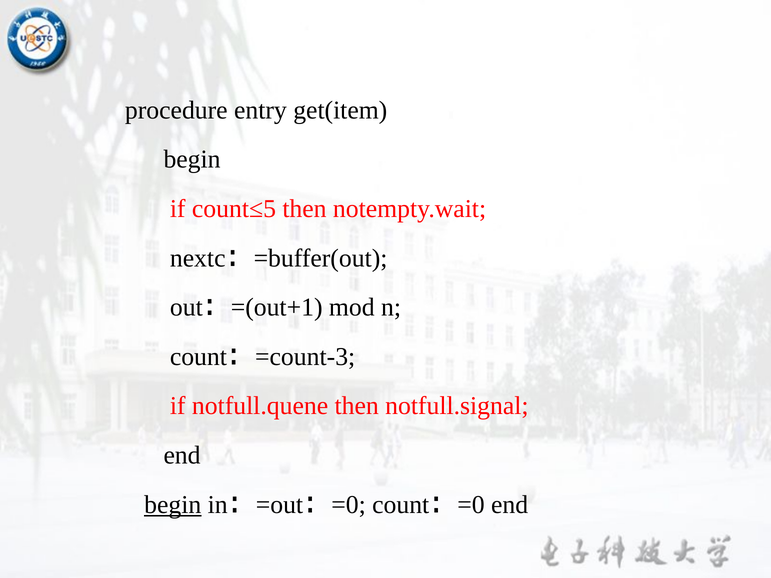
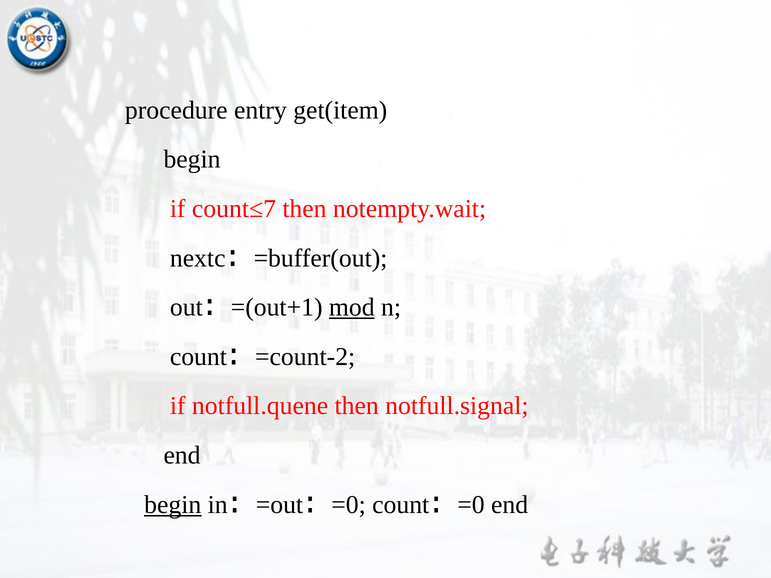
count≤5: count≤5 -> count≤7
mod underline: none -> present
=count-3: =count-3 -> =count-2
